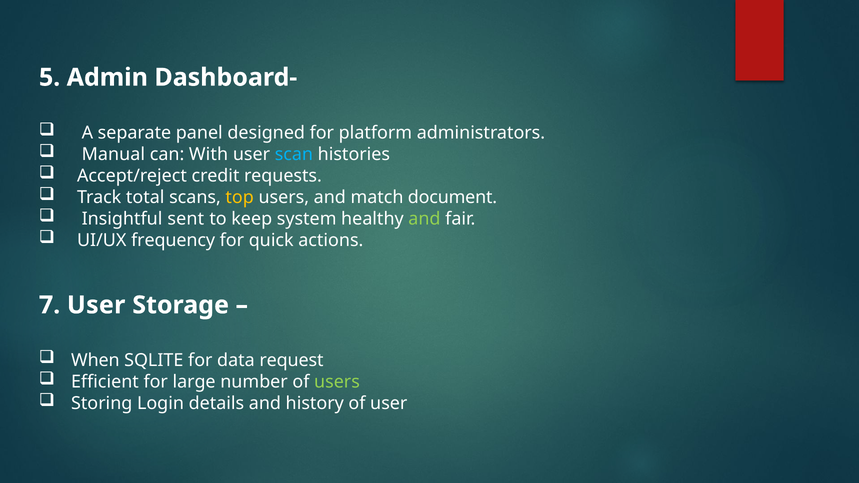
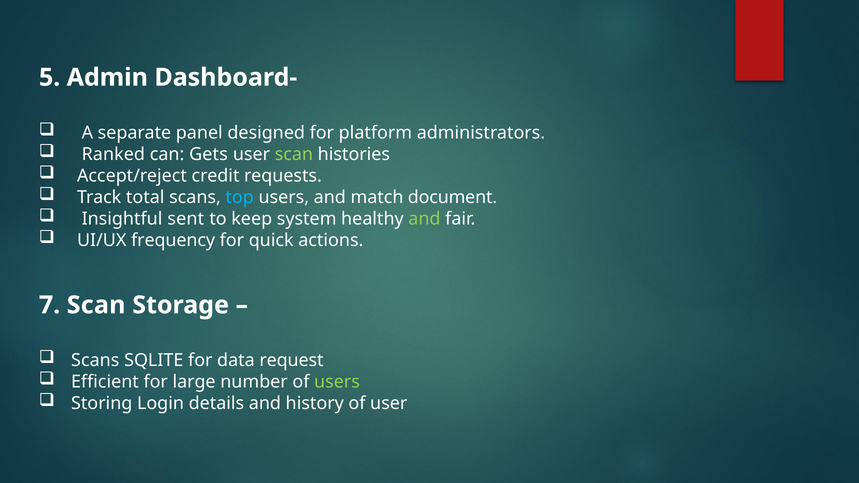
Manual: Manual -> Ranked
With: With -> Gets
scan at (294, 154) colour: light blue -> light green
top colour: yellow -> light blue
7 User: User -> Scan
When at (95, 361): When -> Scans
